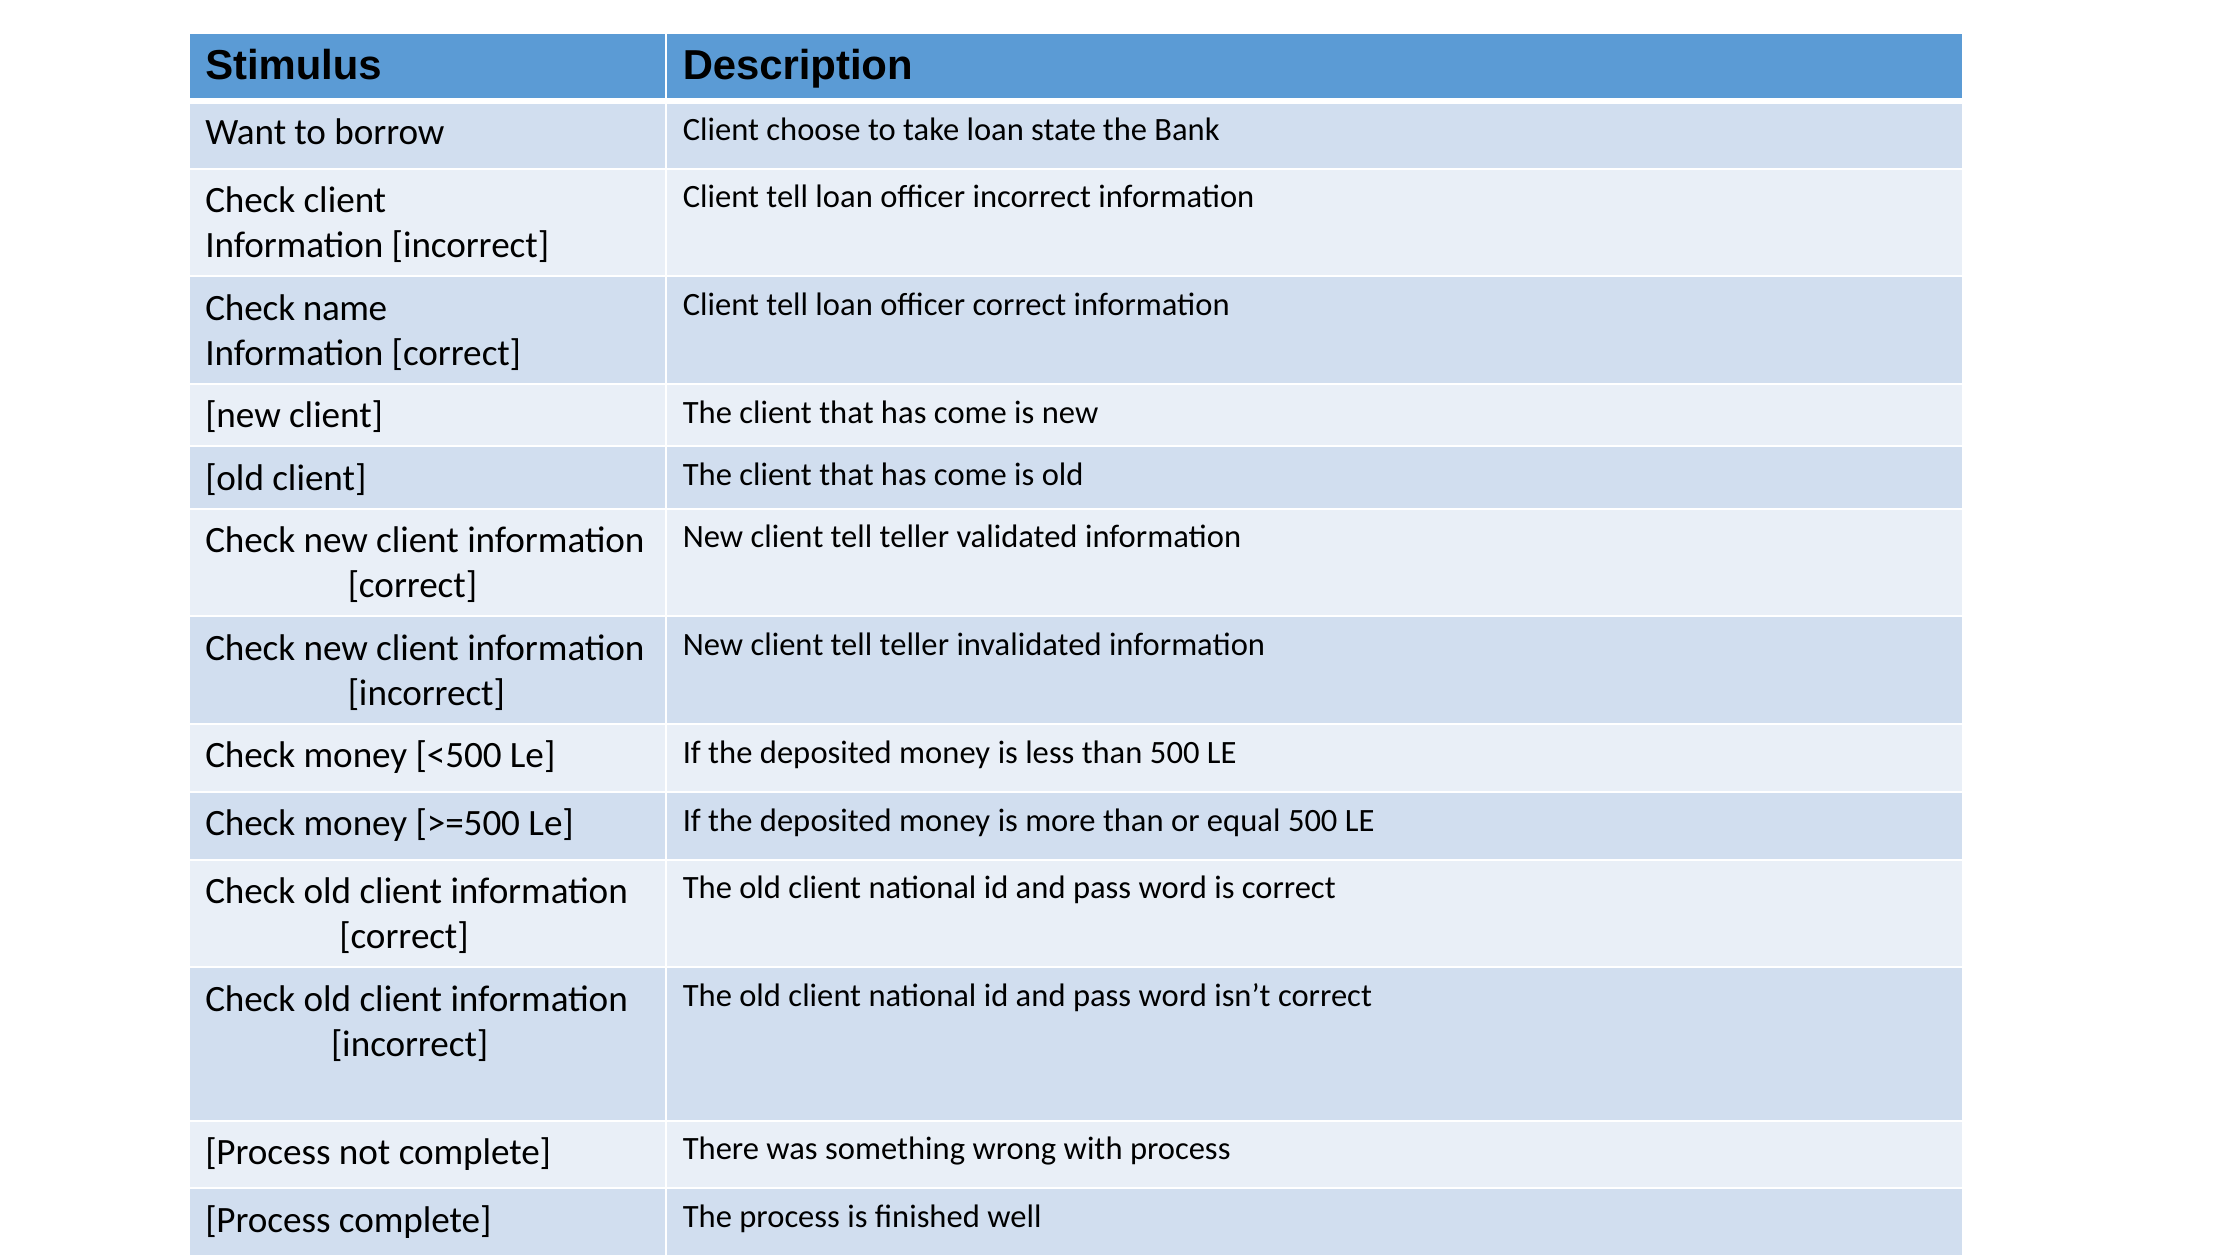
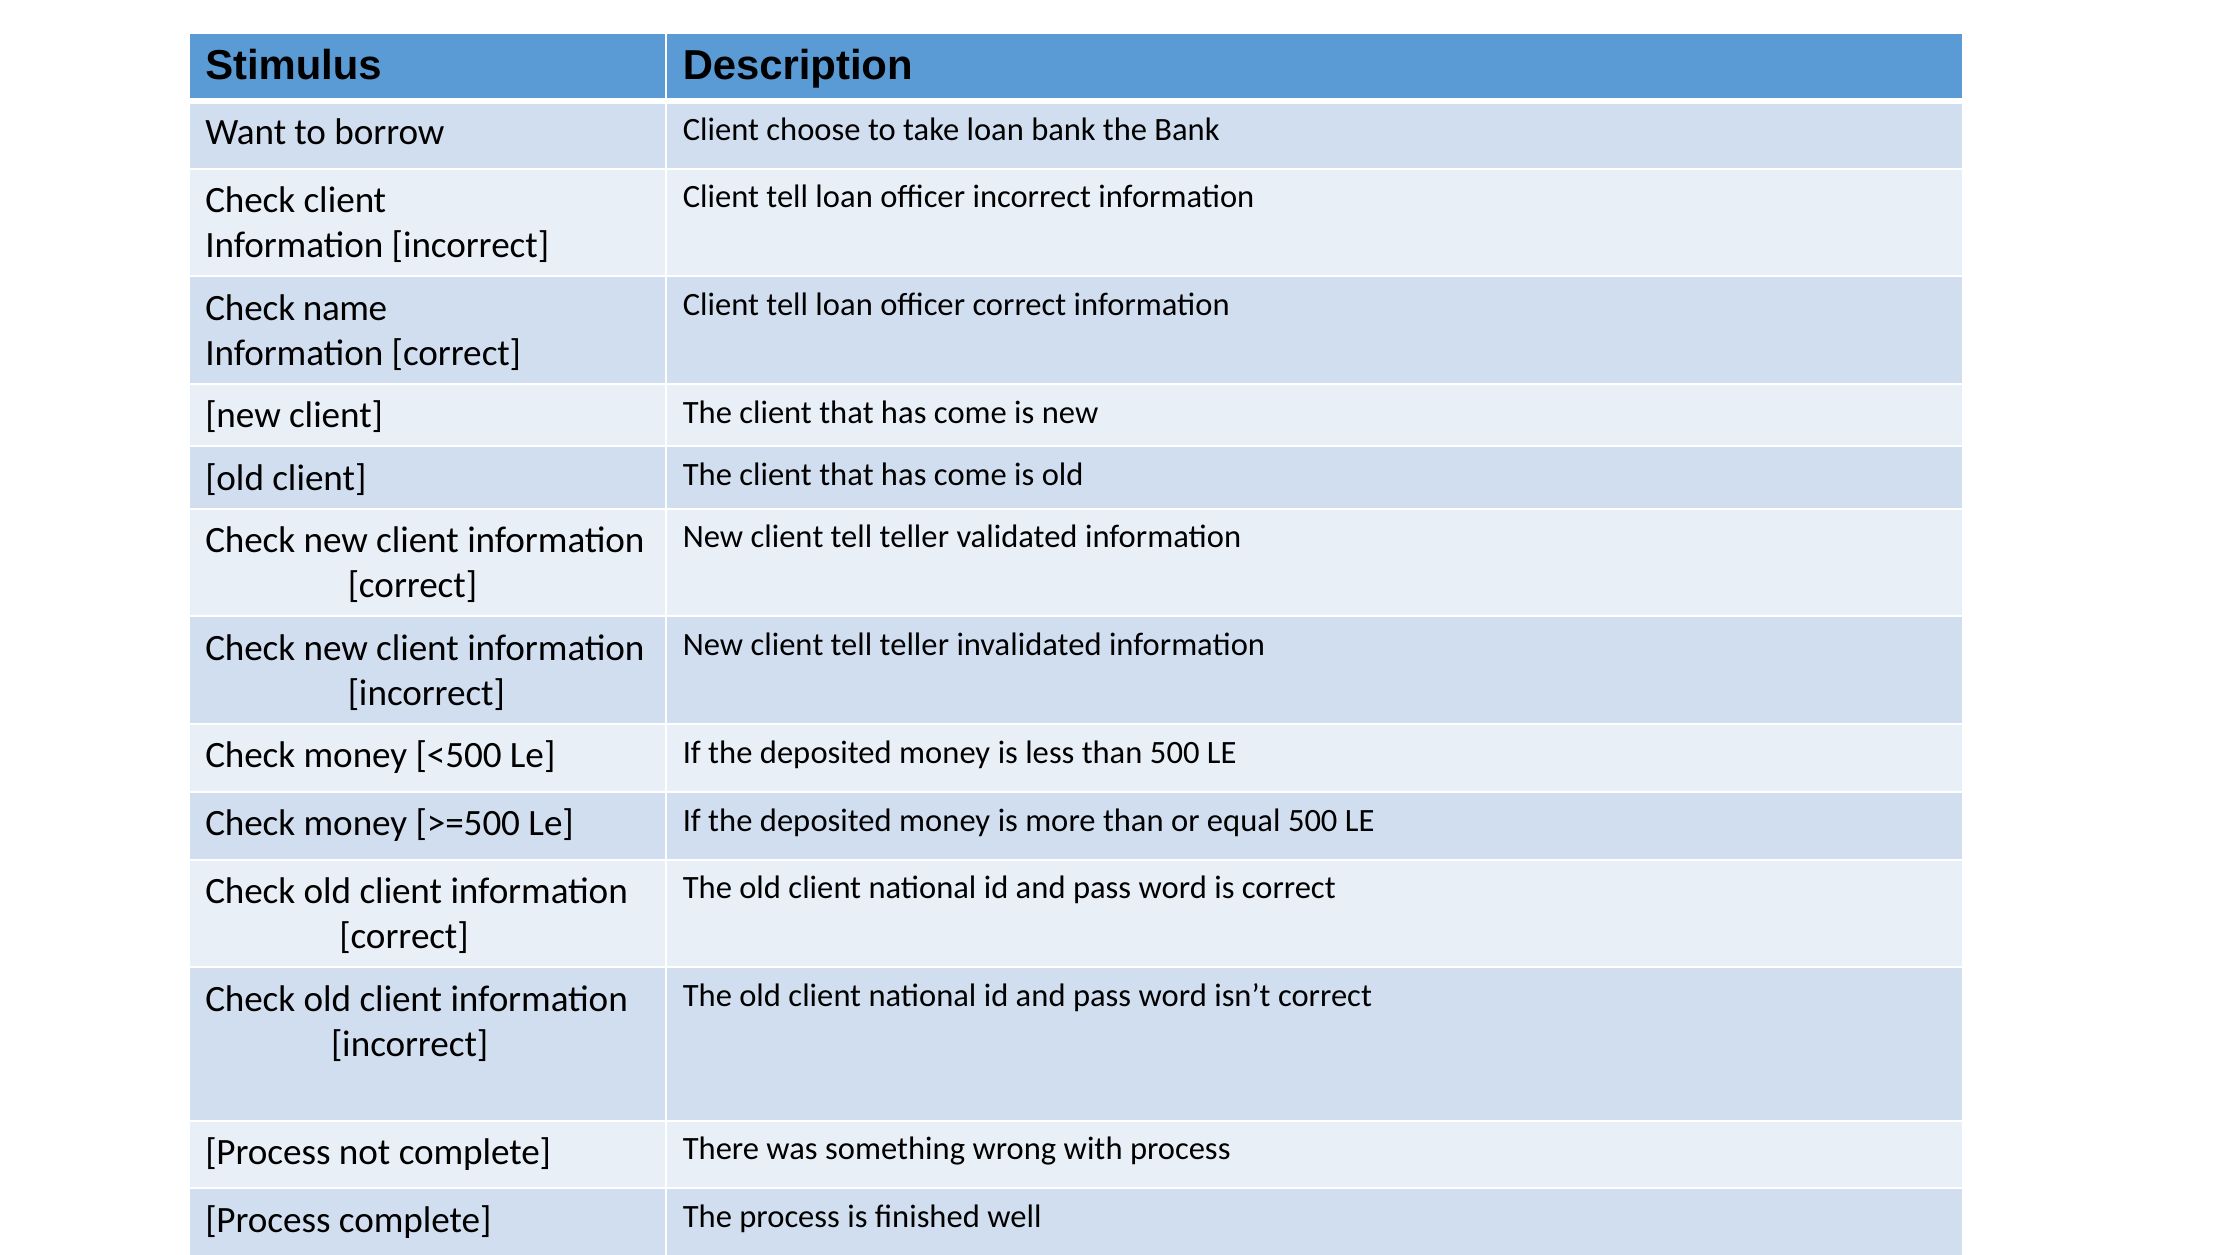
loan state: state -> bank
